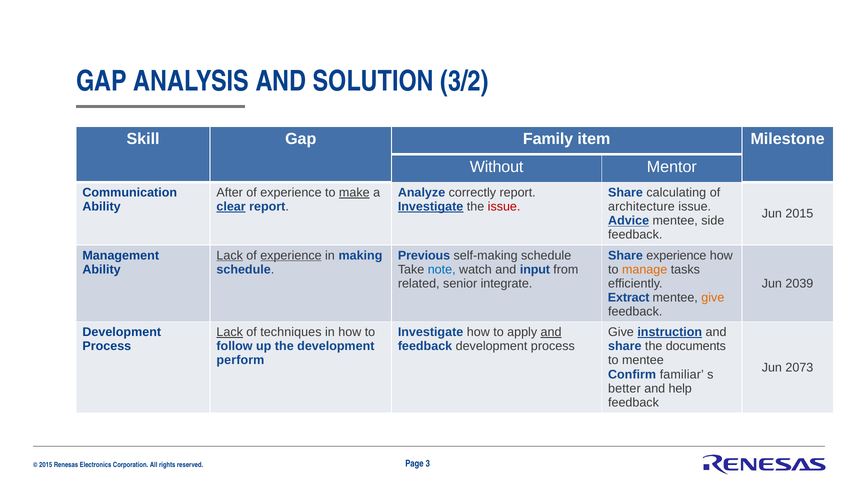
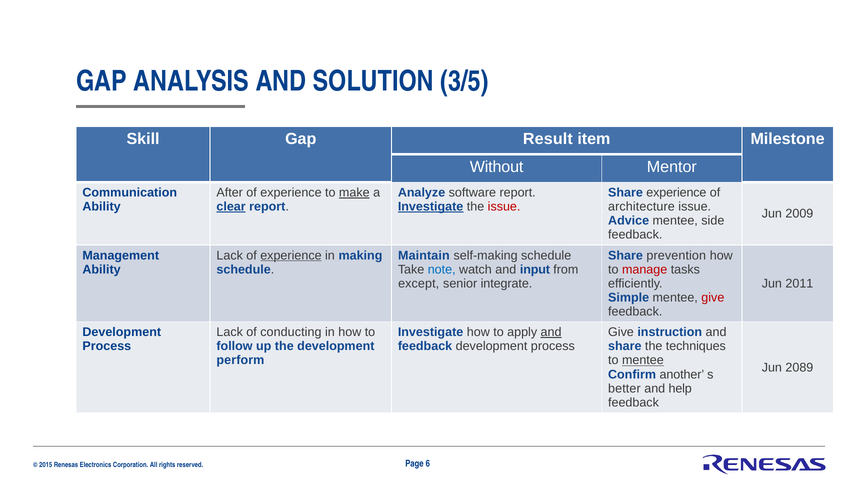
3/2: 3/2 -> 3/5
Family: Family -> Result
correctly: correctly -> software
Share calculating: calculating -> experience
Jun 2015: 2015 -> 2009
Advice underline: present -> none
Lack at (230, 255) underline: present -> none
Previous: Previous -> Maintain
Share experience: experience -> prevention
manage colour: orange -> red
related: related -> except
2039: 2039 -> 2011
Extract: Extract -> Simple
give at (713, 297) colour: orange -> red
Lack at (230, 332) underline: present -> none
techniques: techniques -> conducting
instruction underline: present -> none
documents: documents -> techniques
mentee at (643, 360) underline: none -> present
2073: 2073 -> 2089
familiar: familiar -> another
3: 3 -> 6
